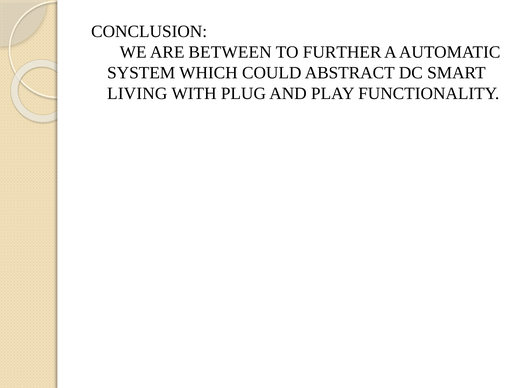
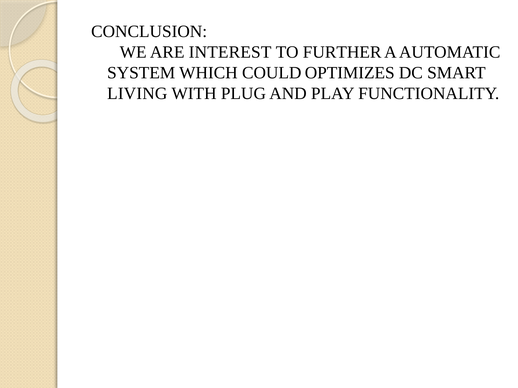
BETWEEN: BETWEEN -> INTEREST
ABSTRACT: ABSTRACT -> OPTIMIZES
